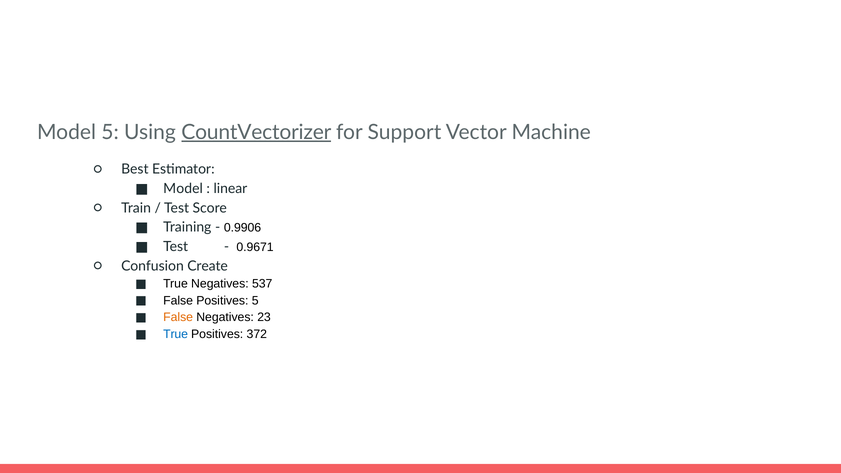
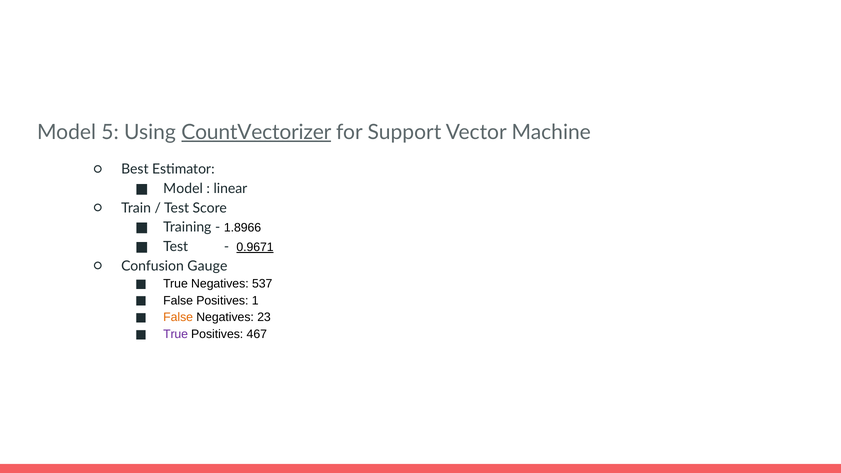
0.9906: 0.9906 -> 1.8966
0.9671 underline: none -> present
Create: Create -> Gauge
Positives 5: 5 -> 1
True at (176, 334) colour: blue -> purple
372: 372 -> 467
